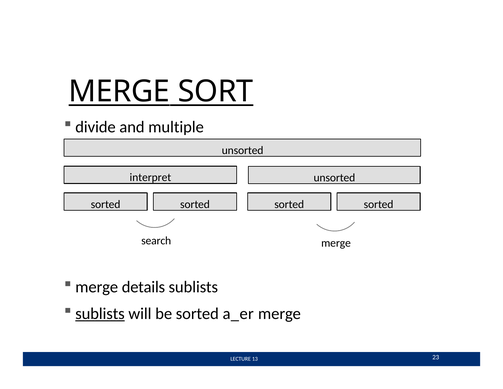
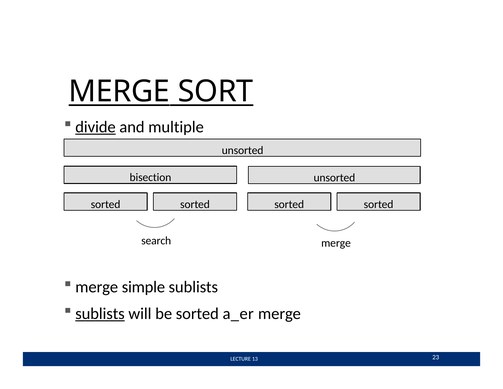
divide underline: none -> present
interpret: interpret -> bisection
details: details -> simple
